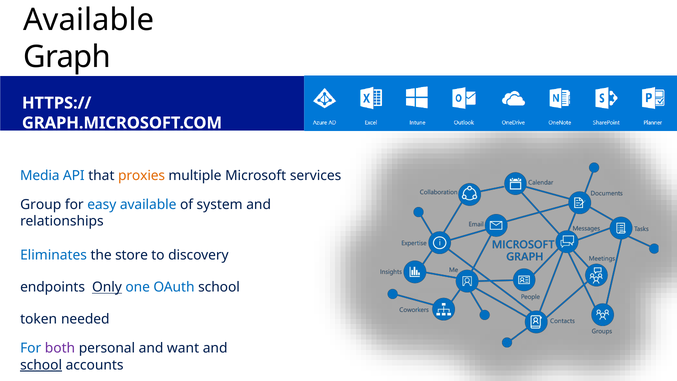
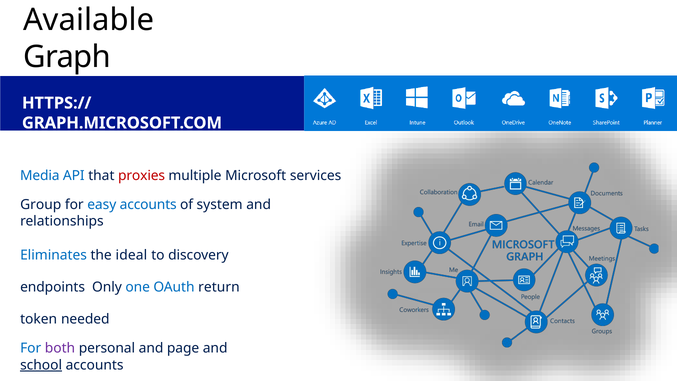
proxies colour: orange -> red
easy available: available -> accounts
store: store -> ideal
Only underline: present -> none
OAuth school: school -> return
want: want -> page
